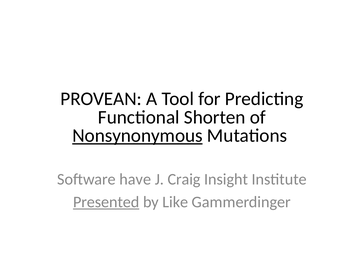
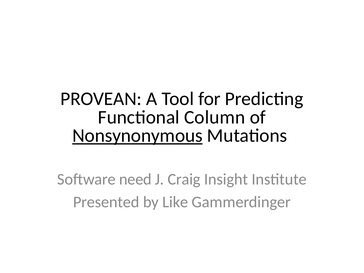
Shorten: Shorten -> Column
have: have -> need
Presented underline: present -> none
